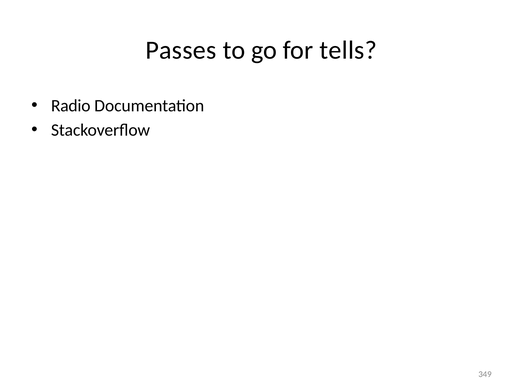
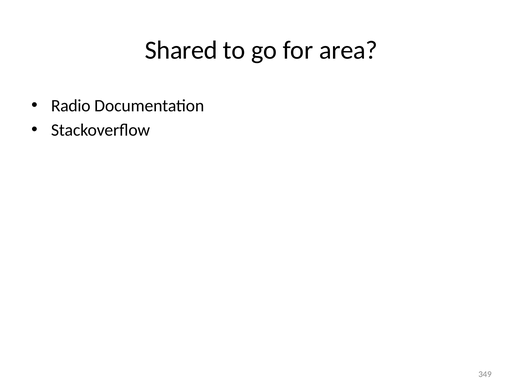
Passes: Passes -> Shared
tells: tells -> area
